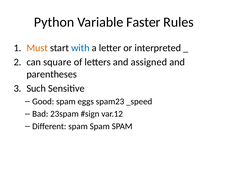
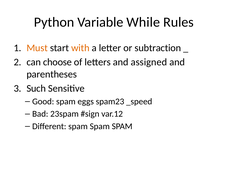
Faster: Faster -> While
with colour: blue -> orange
interpreted: interpreted -> subtraction
square: square -> choose
